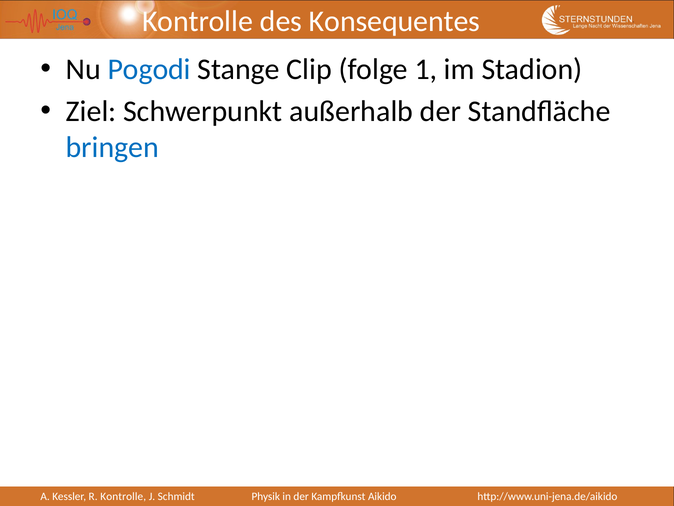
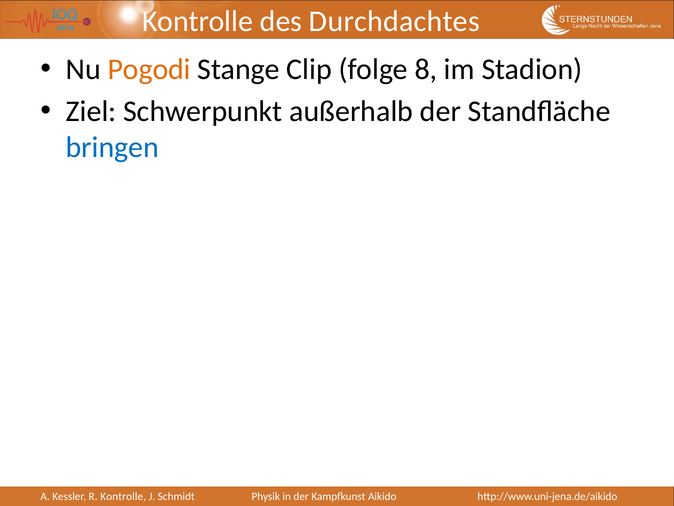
Konsequentes: Konsequentes -> Durchdachtes
Pogodi colour: blue -> orange
1: 1 -> 8
